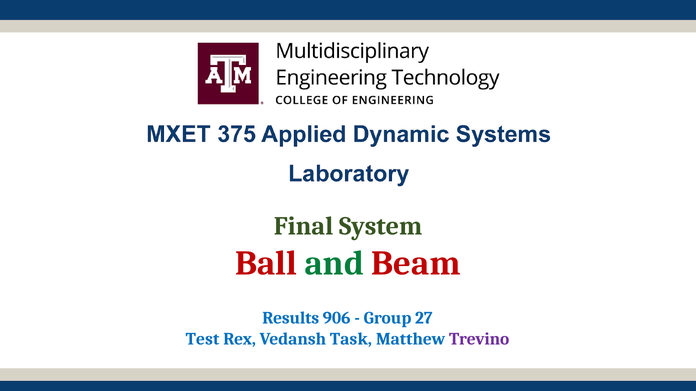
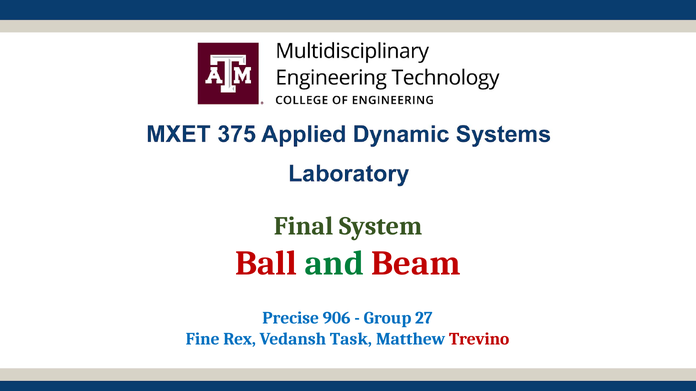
Results: Results -> Precise
Test: Test -> Fine
Trevino colour: purple -> red
